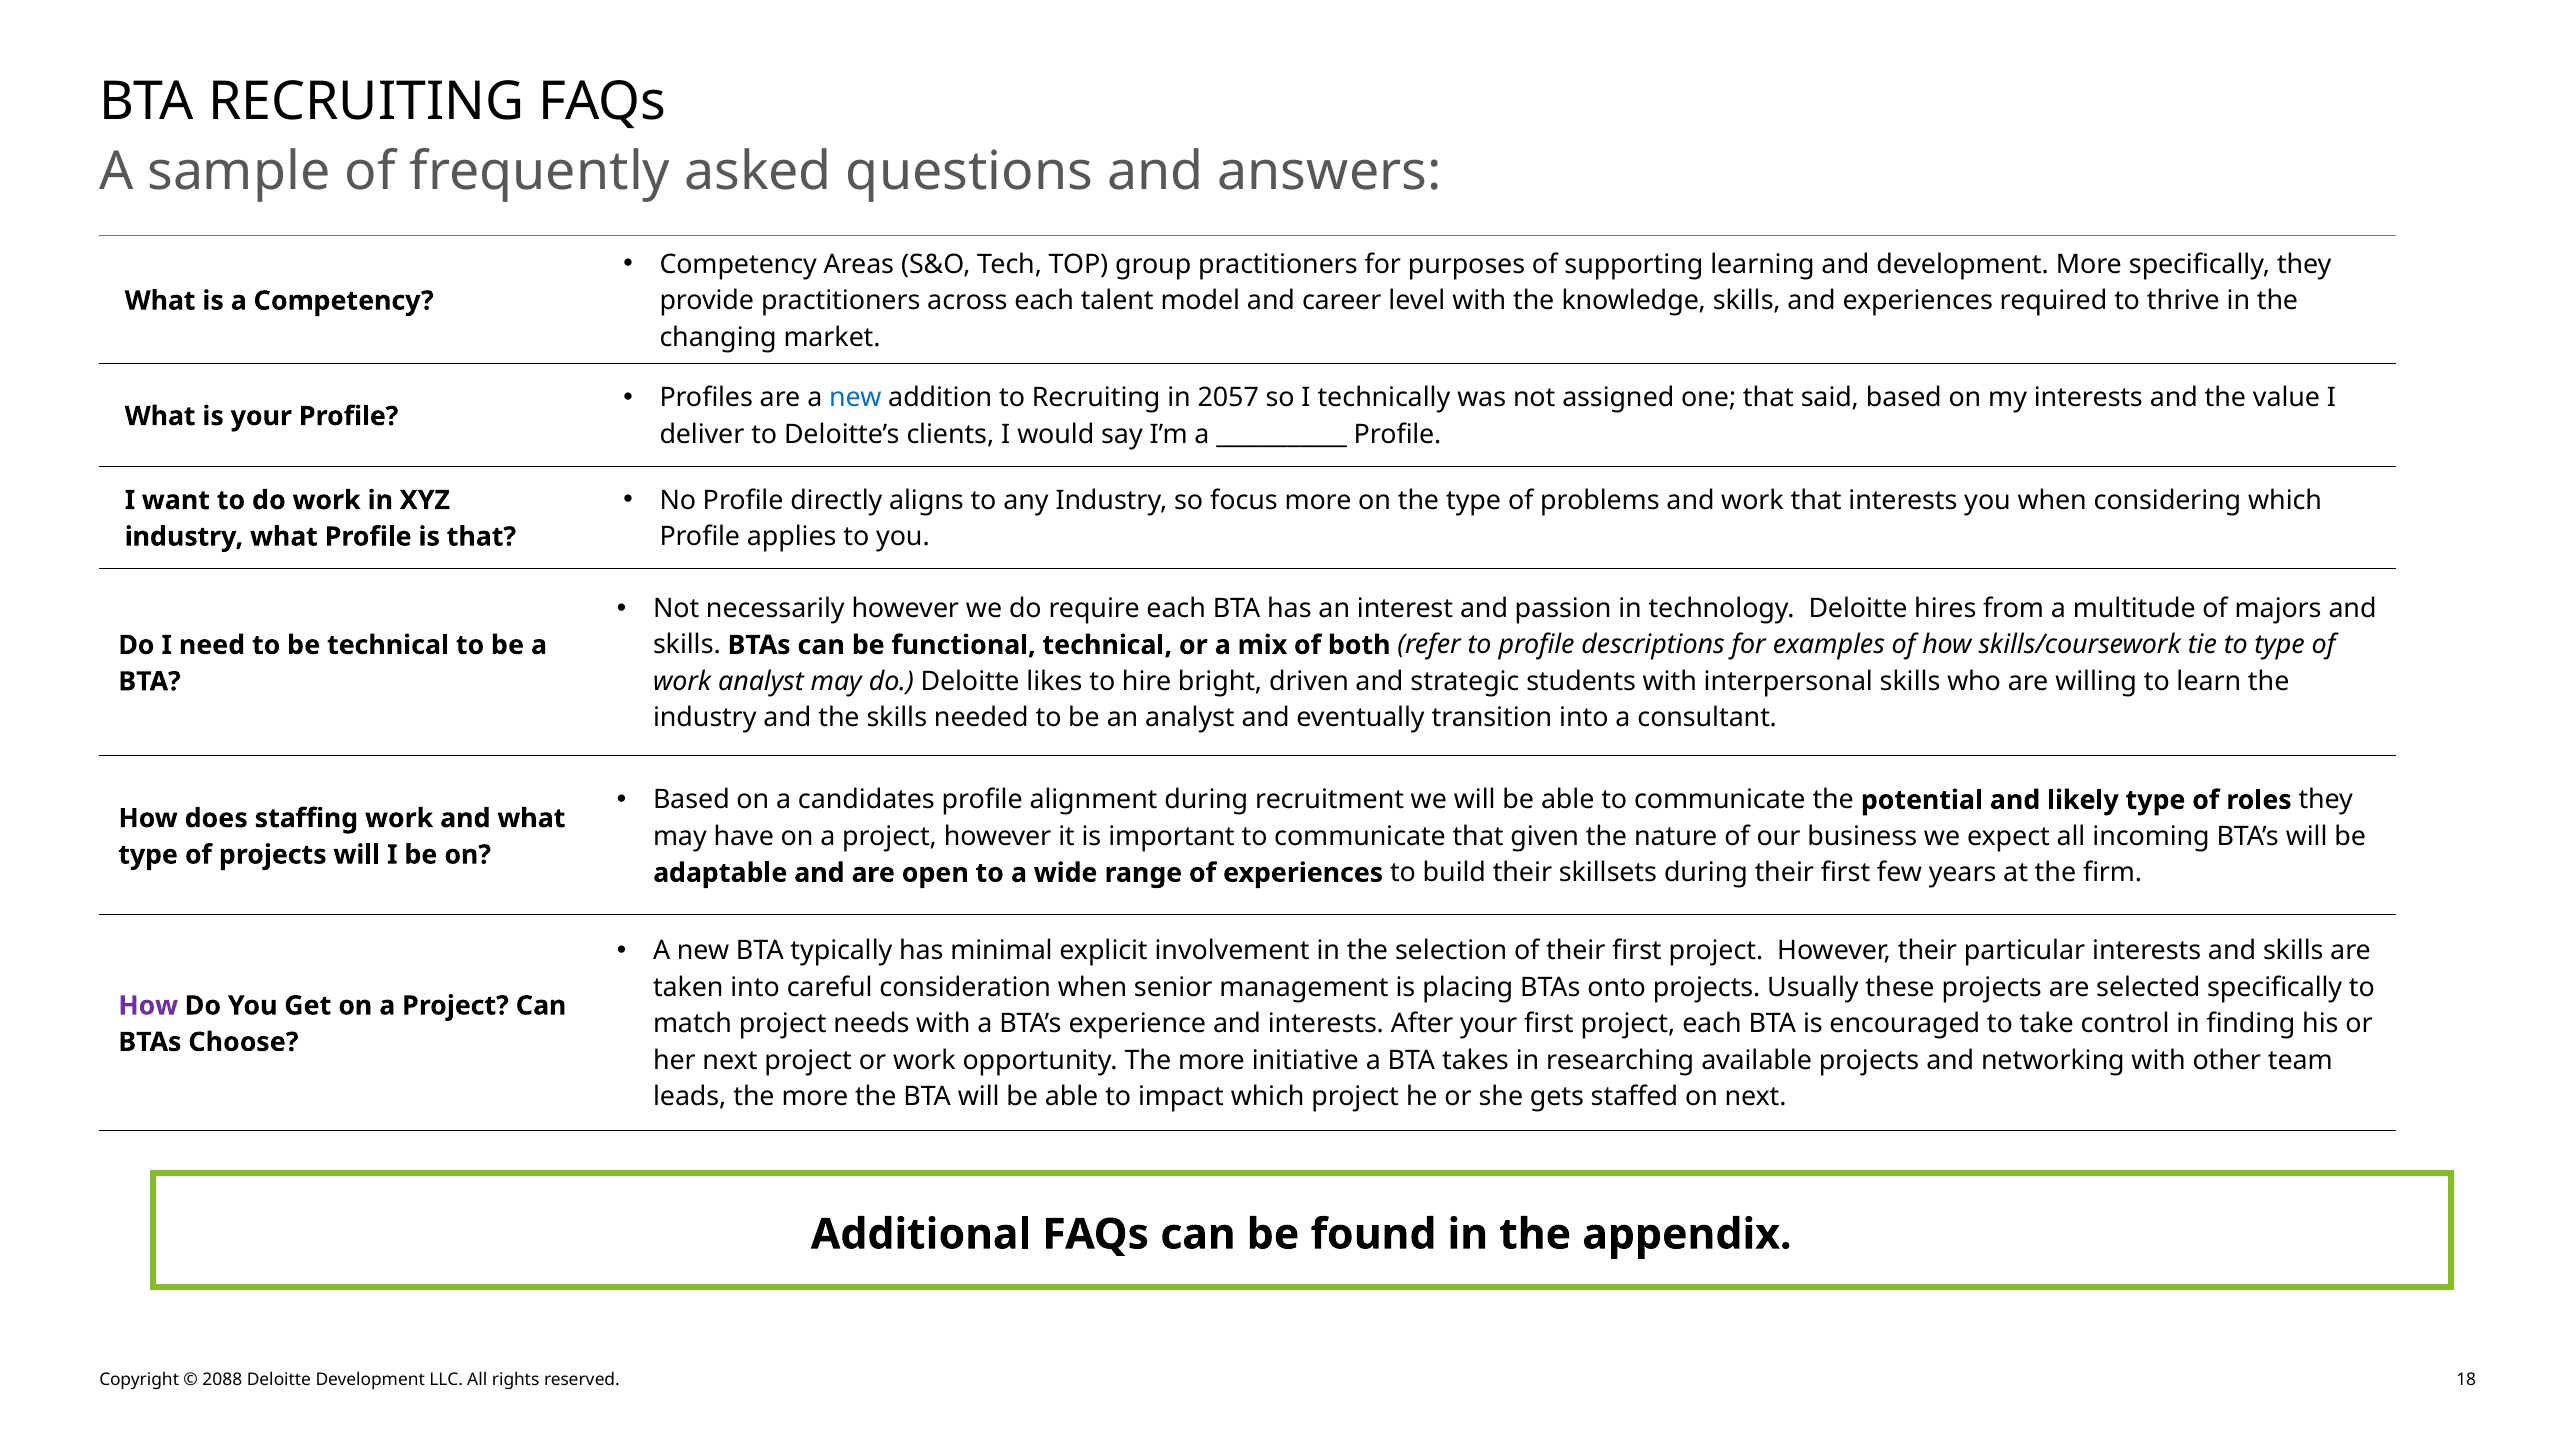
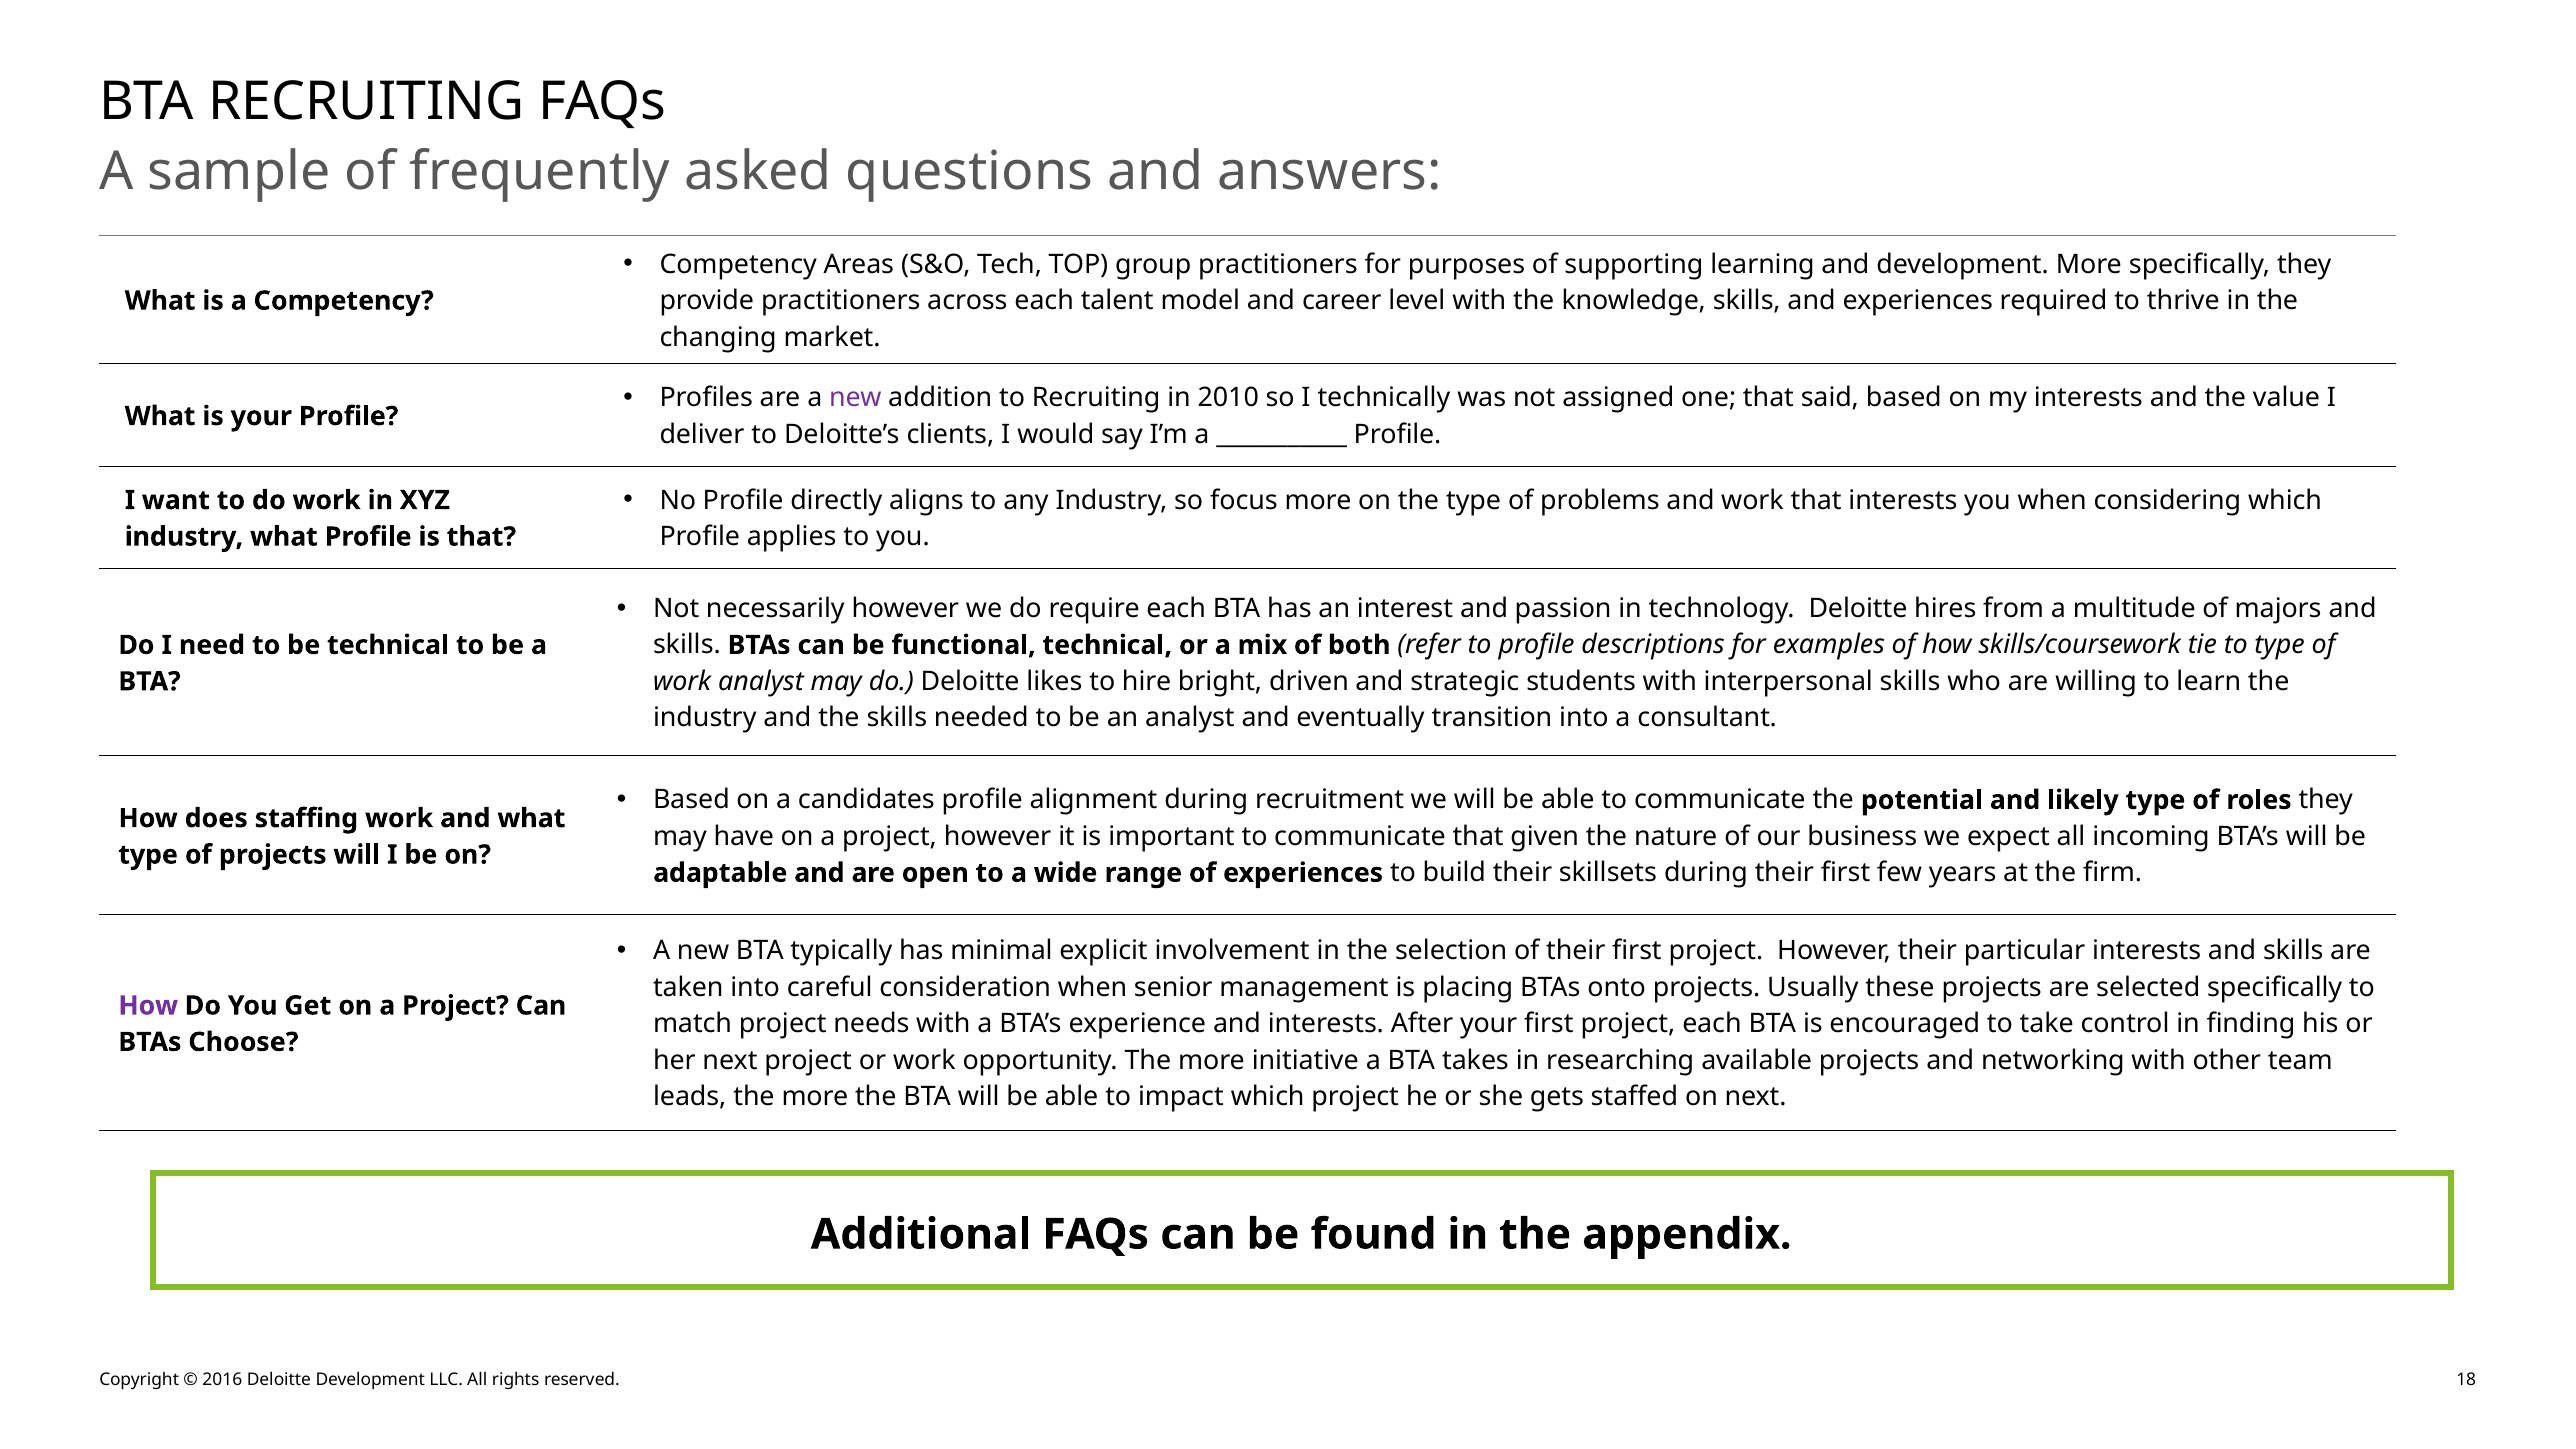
new at (855, 398) colour: blue -> purple
2057: 2057 -> 2010
2088: 2088 -> 2016
